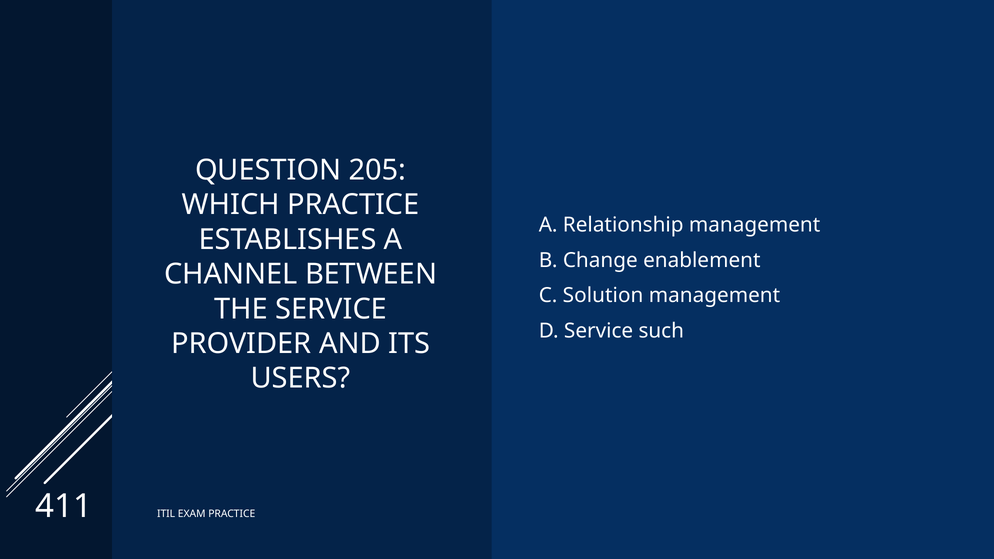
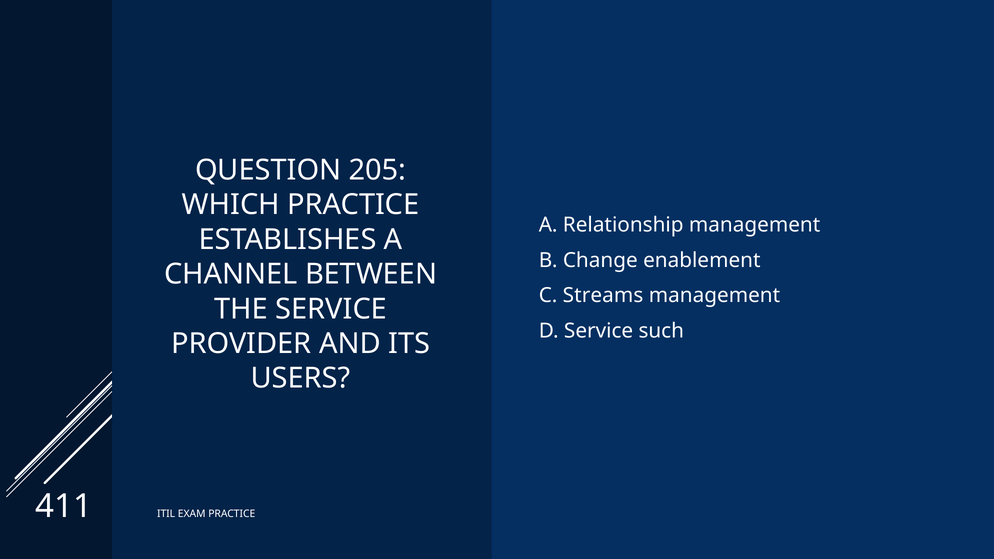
Solution: Solution -> Streams
